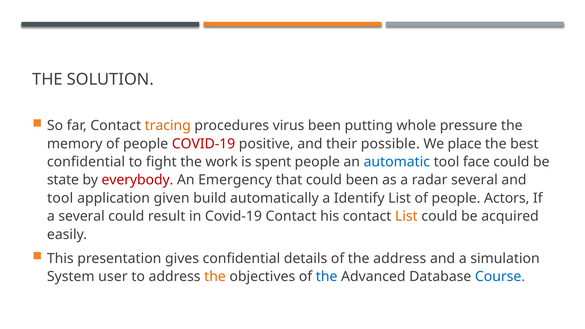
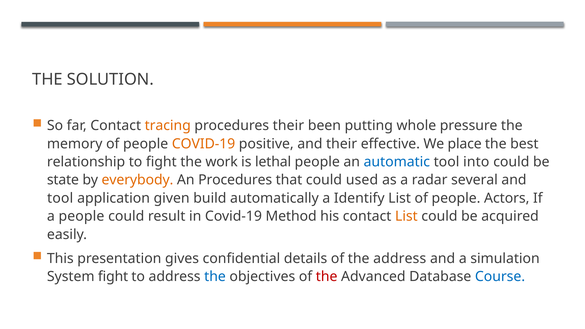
procedures virus: virus -> their
COVID-19 at (204, 144) colour: red -> orange
possible: possible -> effective
confidential at (86, 162): confidential -> relationship
spent: spent -> lethal
face: face -> into
everybody colour: red -> orange
An Emergency: Emergency -> Procedures
could been: been -> used
a several: several -> people
Covid-19 Contact: Contact -> Method
System user: user -> fight
the at (215, 277) colour: orange -> blue
the at (327, 277) colour: blue -> red
